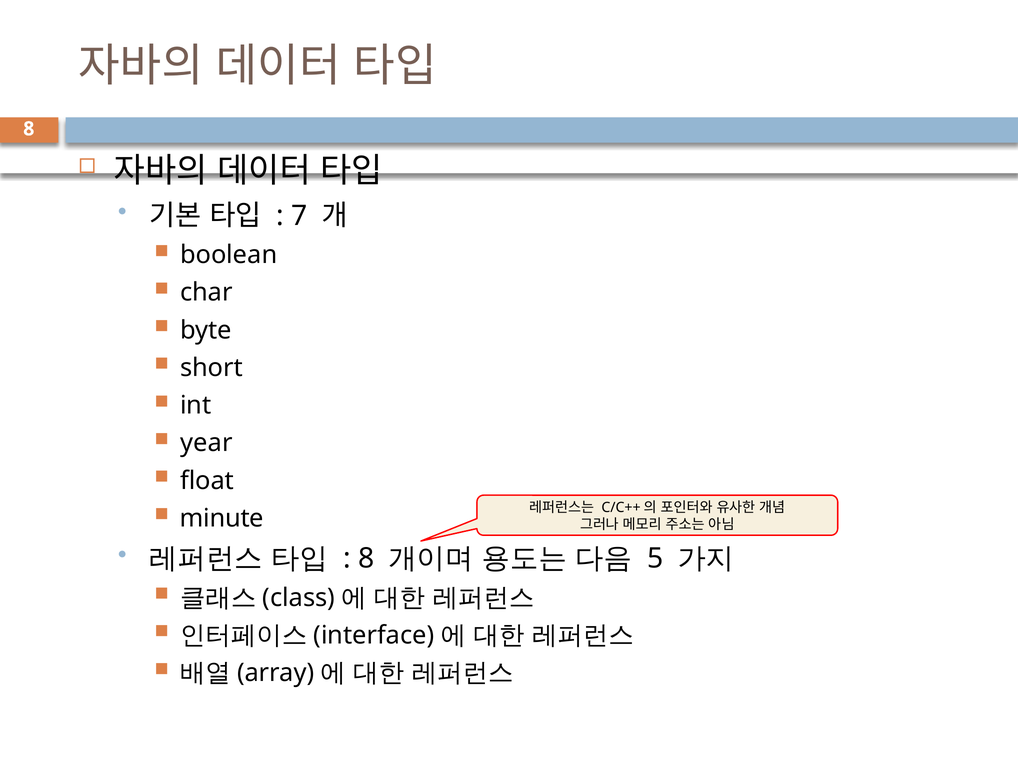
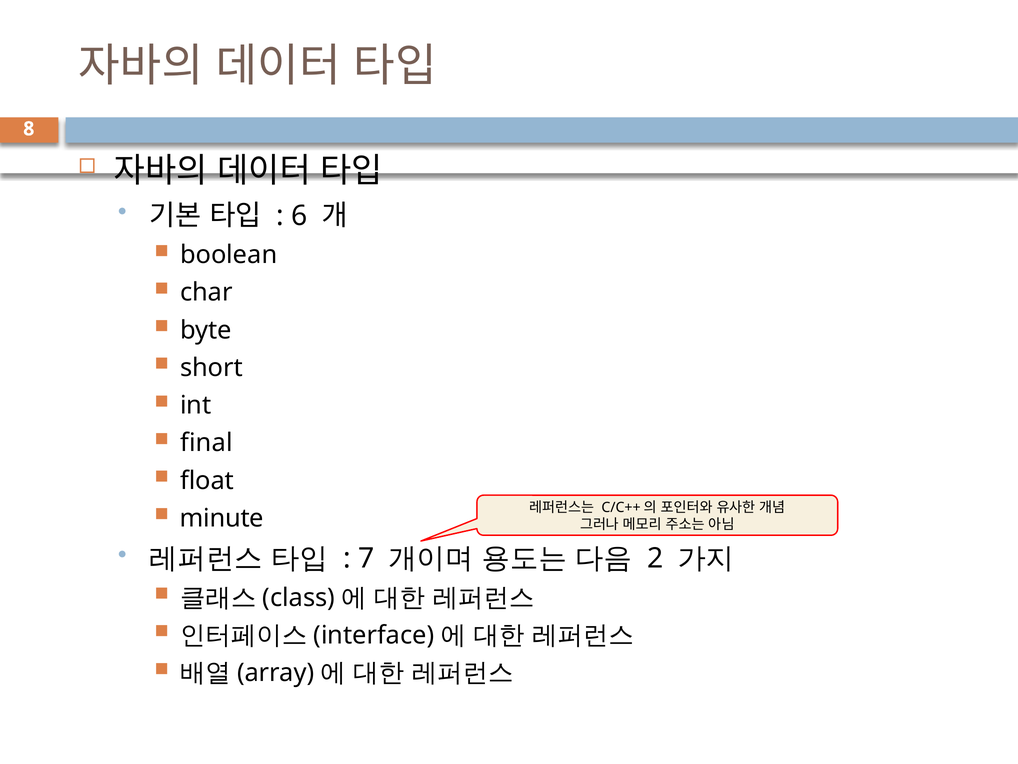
7: 7 -> 6
year: year -> final
8 at (366, 558): 8 -> 7
5: 5 -> 2
